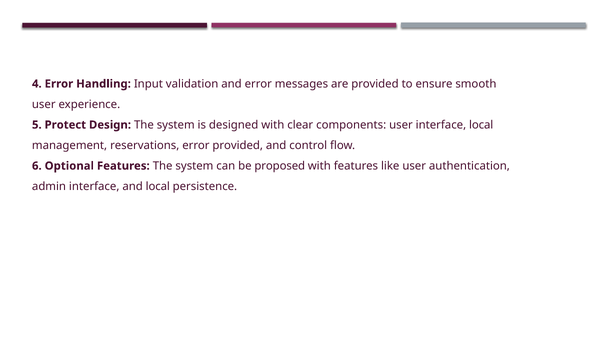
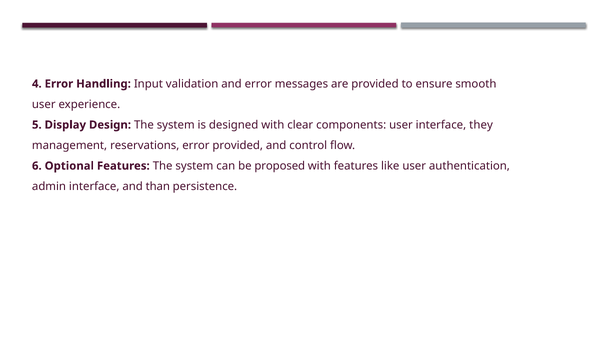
Protect: Protect -> Display
interface local: local -> they
and local: local -> than
